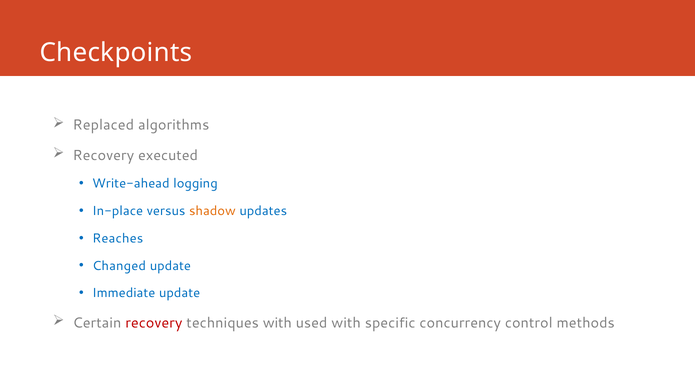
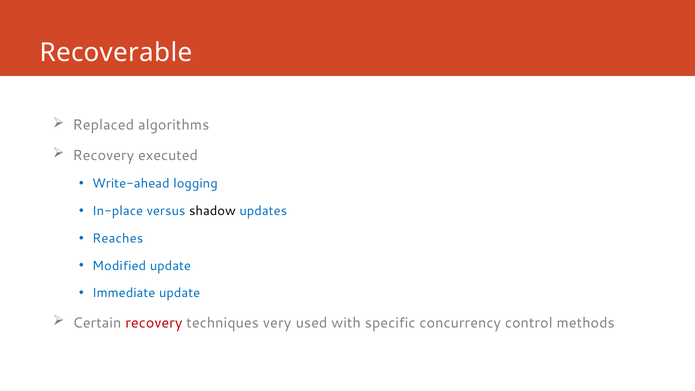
Checkpoints: Checkpoints -> Recoverable
shadow colour: orange -> black
Changed: Changed -> Modified
techniques with: with -> very
